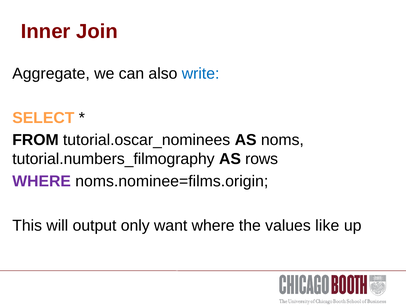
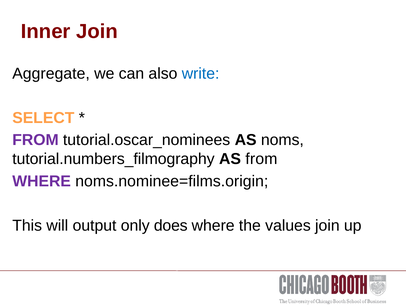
FROM at (35, 140) colour: black -> purple
AS rows: rows -> from
want: want -> does
values like: like -> join
